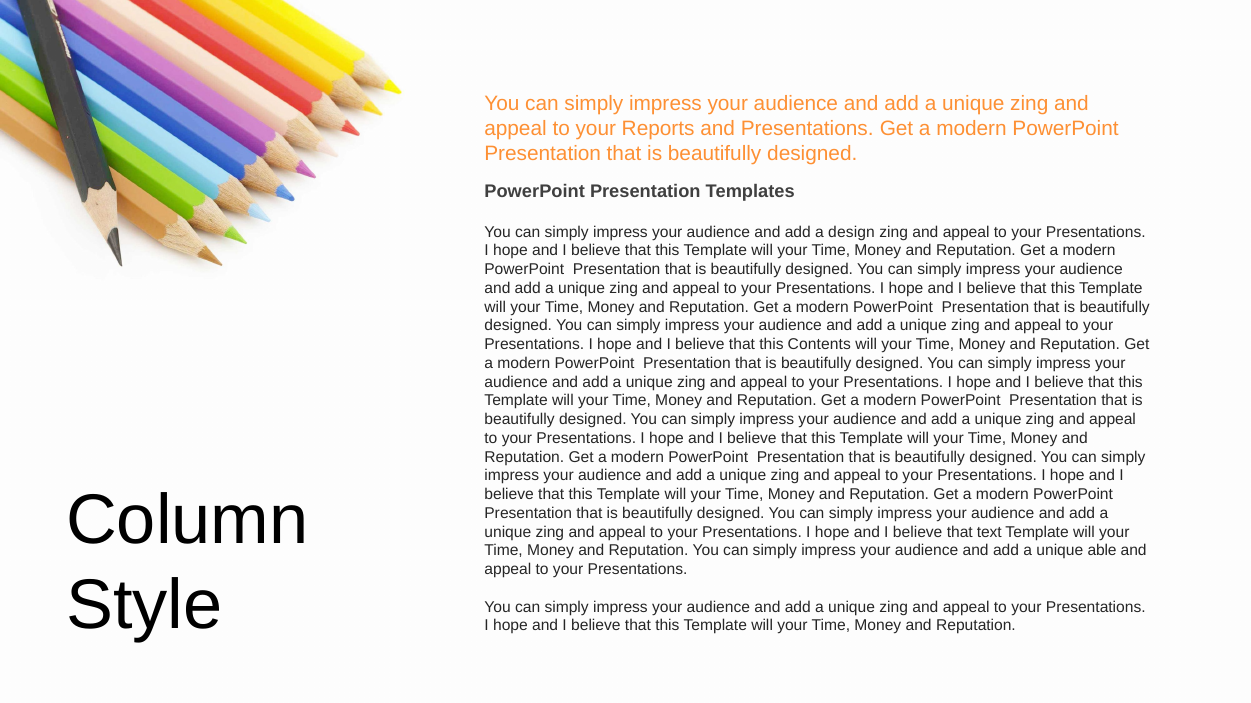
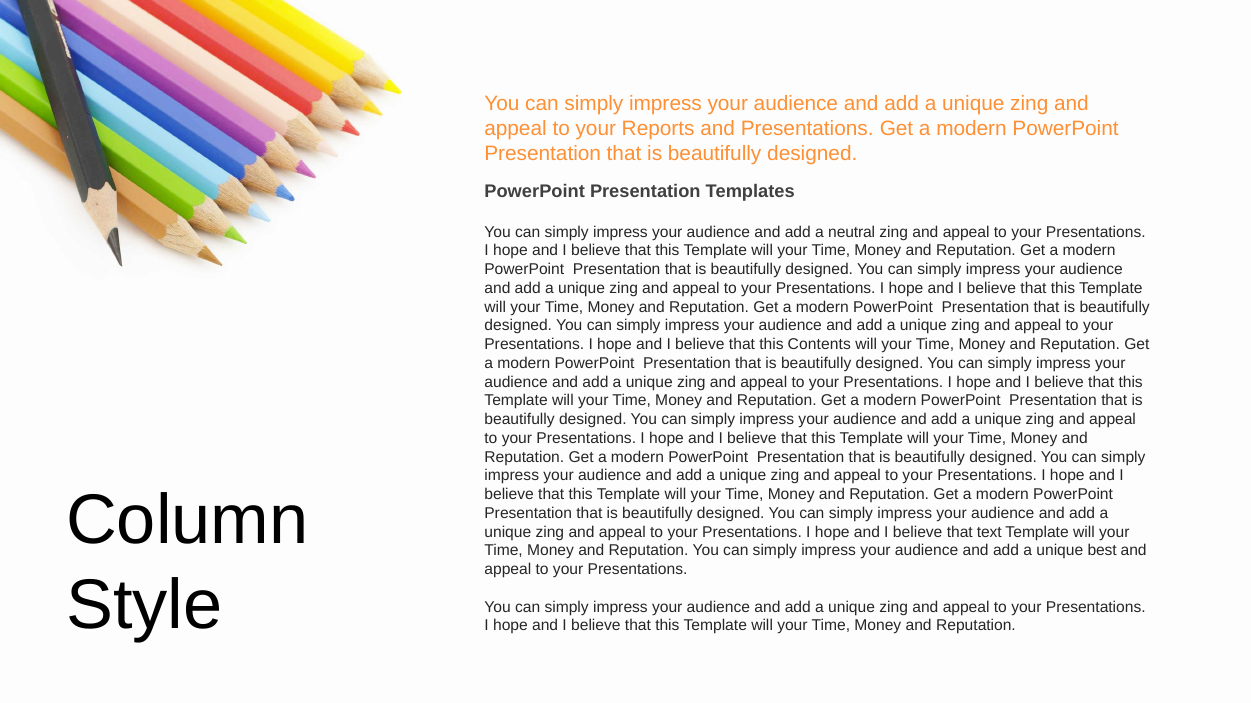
design: design -> neutral
able: able -> best
